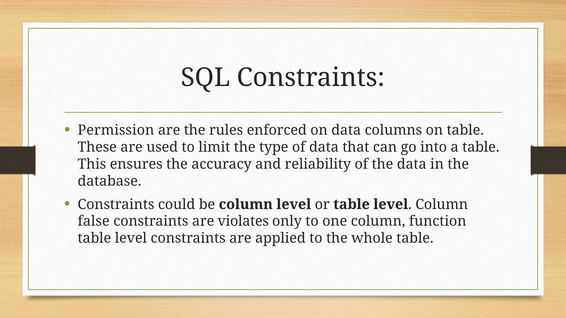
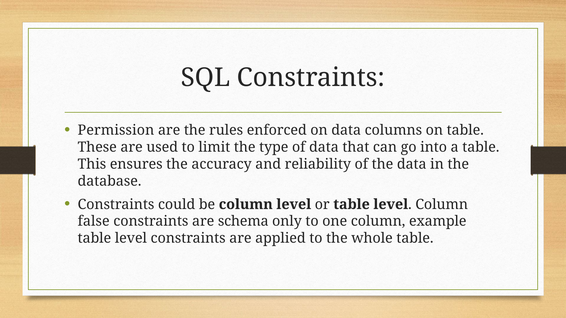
violates: violates -> schema
function: function -> example
